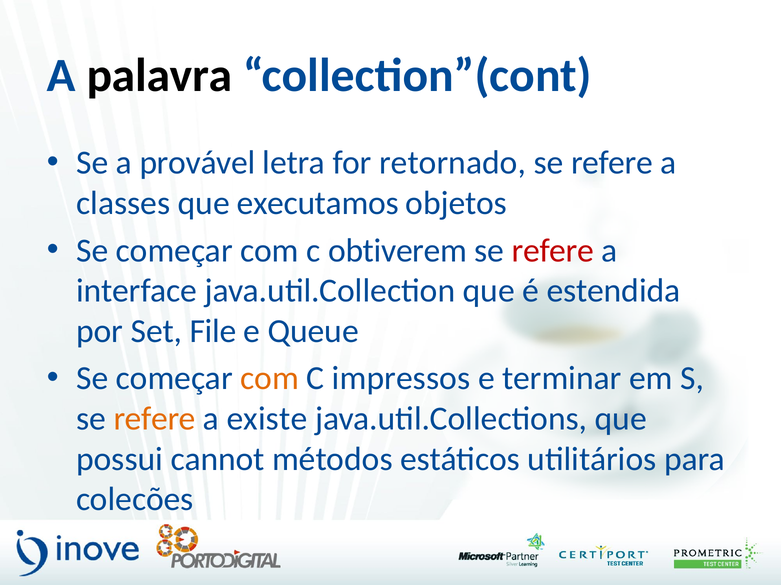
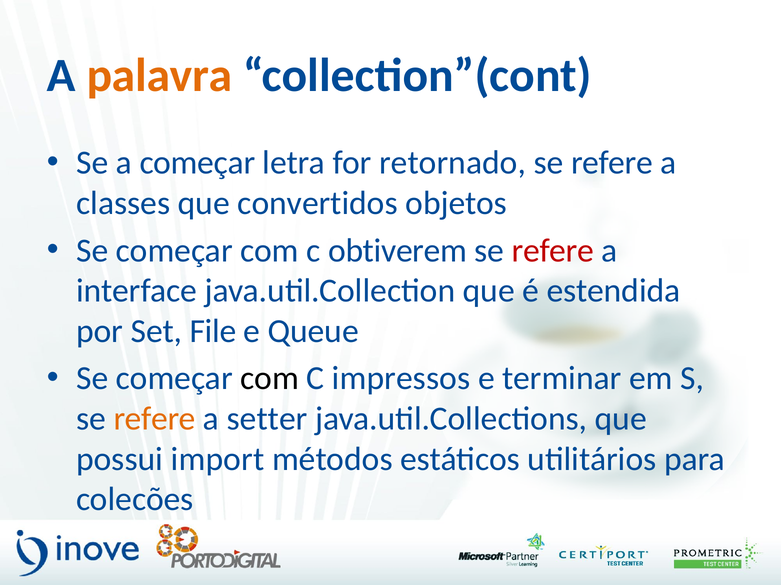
palavra colour: black -> orange
a provável: provável -> começar
executamos: executamos -> convertidos
com at (270, 379) colour: orange -> black
existe: existe -> setter
cannot: cannot -> import
